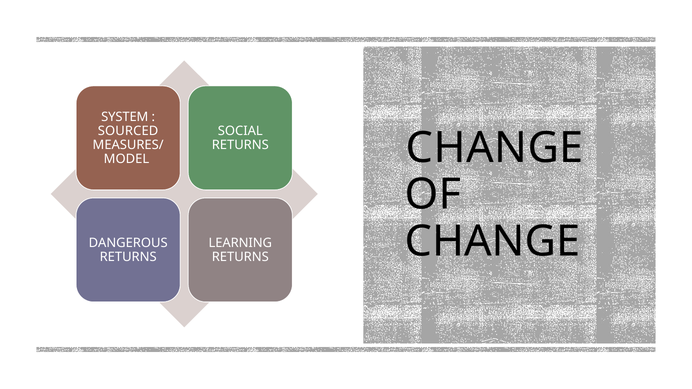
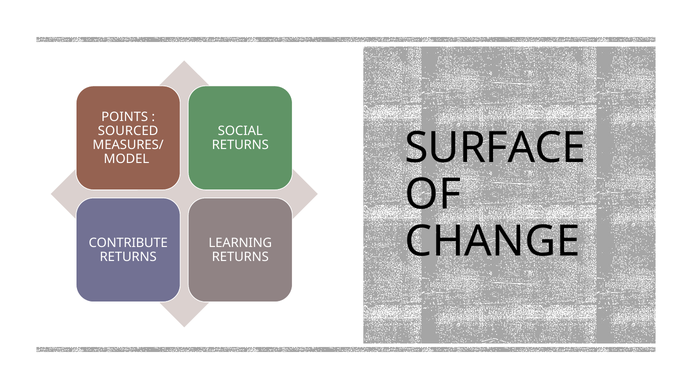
SYSTEM: SYSTEM -> POINTS
CHANGE at (495, 148): CHANGE -> SURFACE
DANGEROUS: DANGEROUS -> CONTRIBUTE
